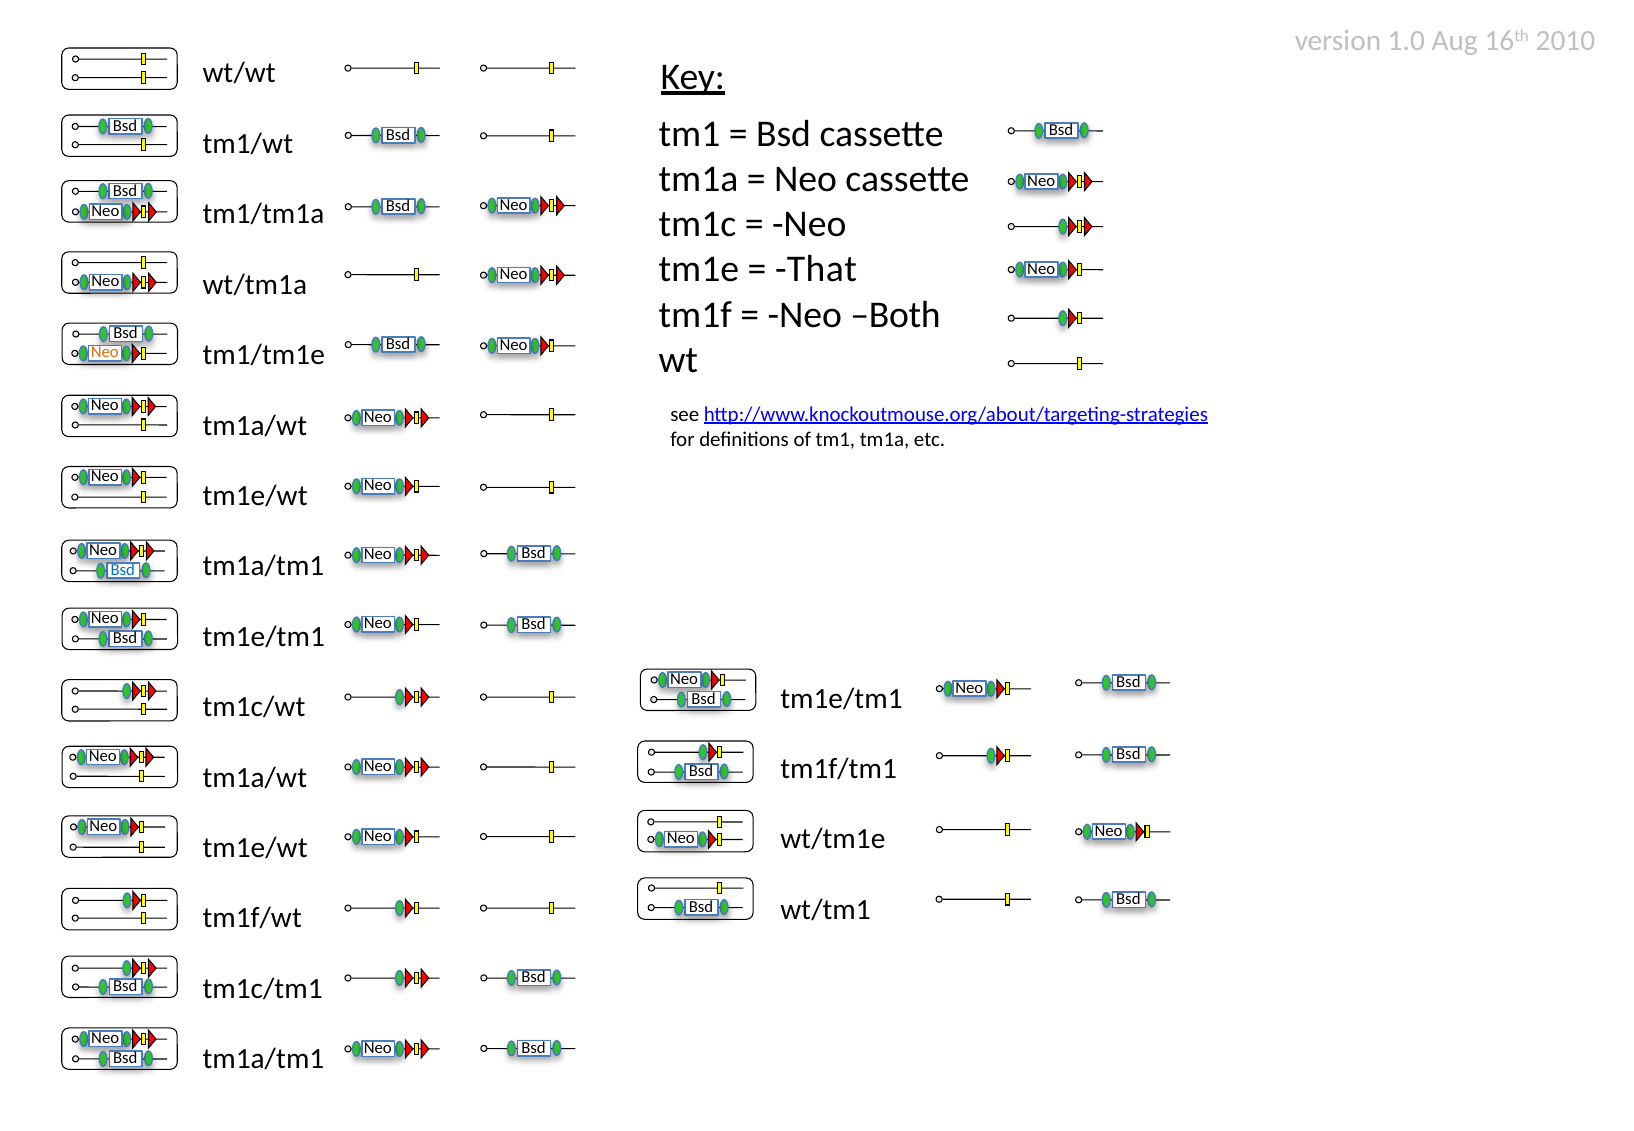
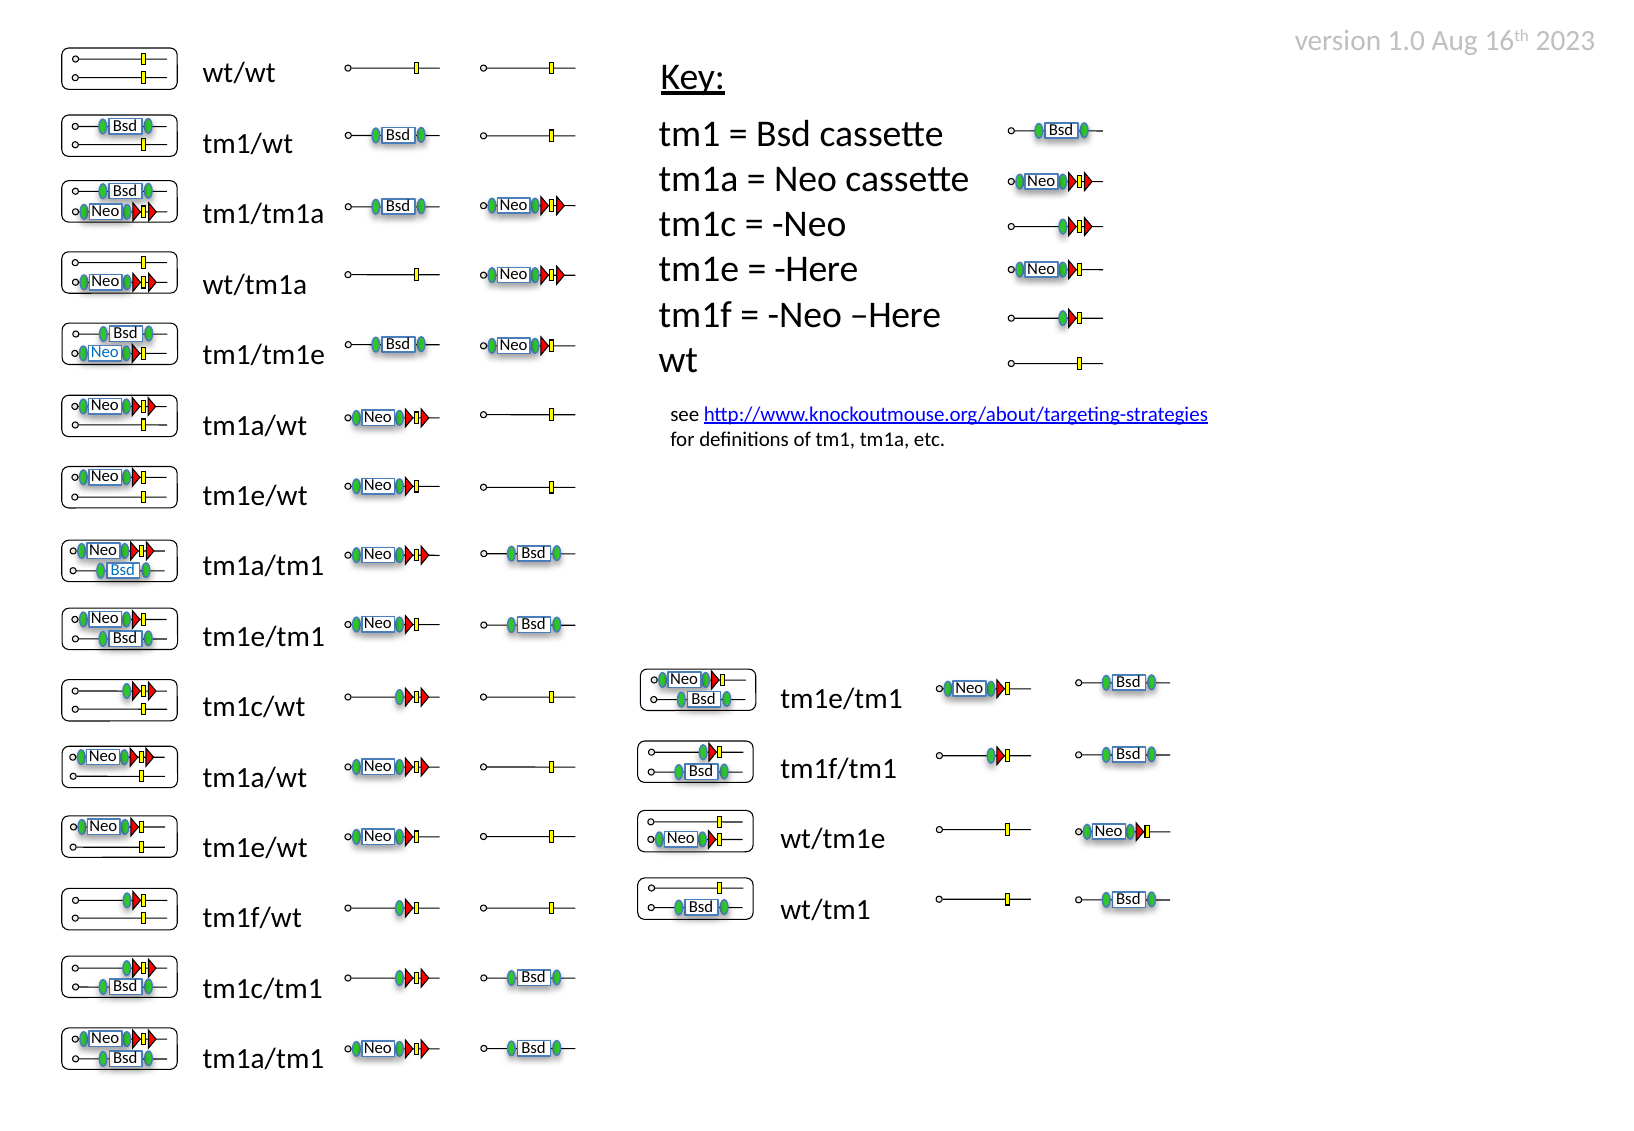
2010: 2010 -> 2023
That at (816, 269): That -> Here
Neo Both: Both -> Here
Neo at (105, 352) colour: orange -> blue
